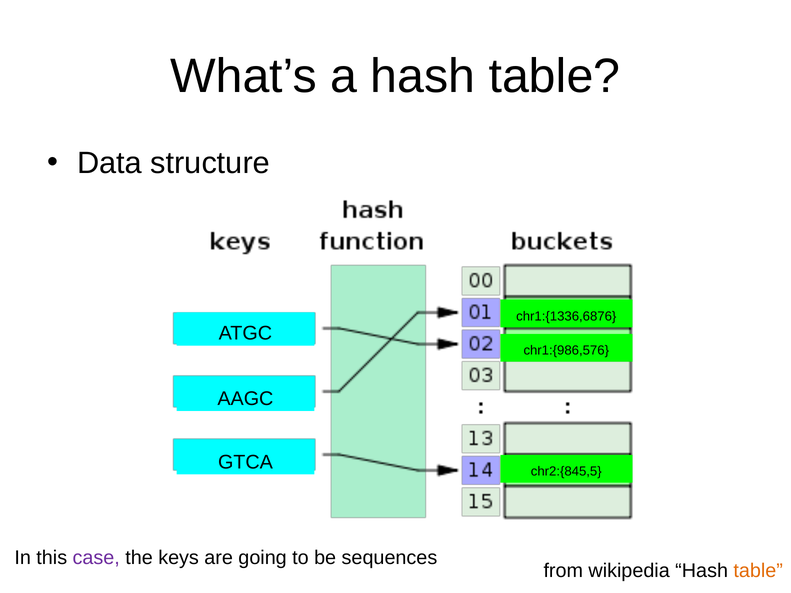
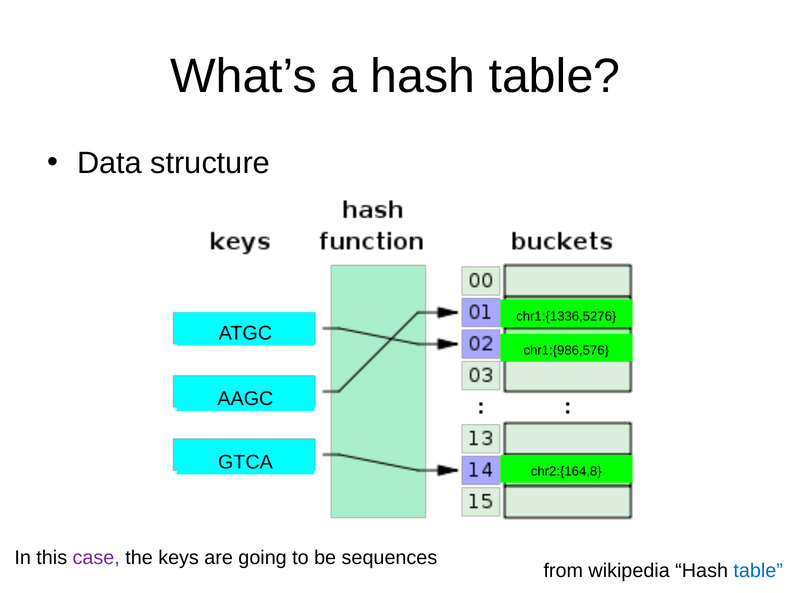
chr1:{1336,6876: chr1:{1336,6876 -> chr1:{1336,5276
chr2:{845,5: chr2:{845,5 -> chr2:{164,8
table at (758, 571) colour: orange -> blue
